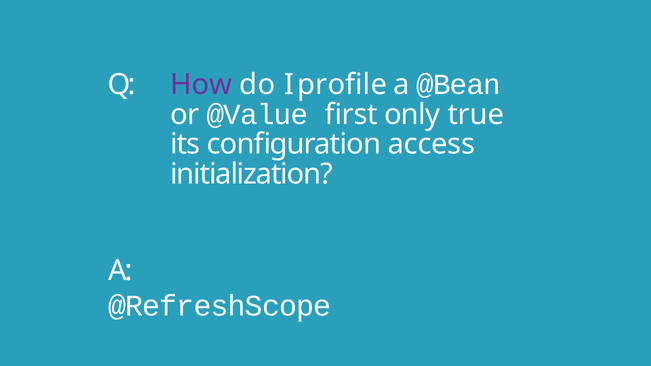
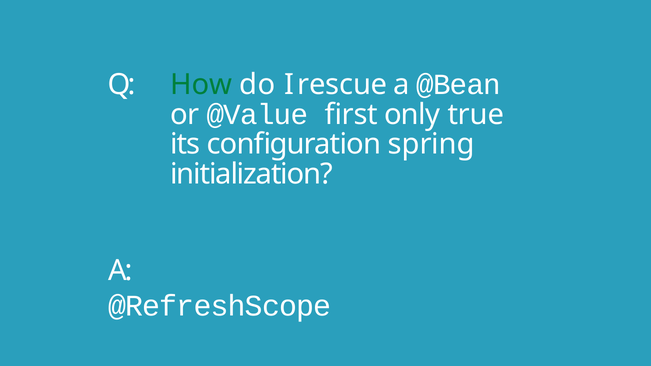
How colour: purple -> green
profile: profile -> rescue
access: access -> spring
